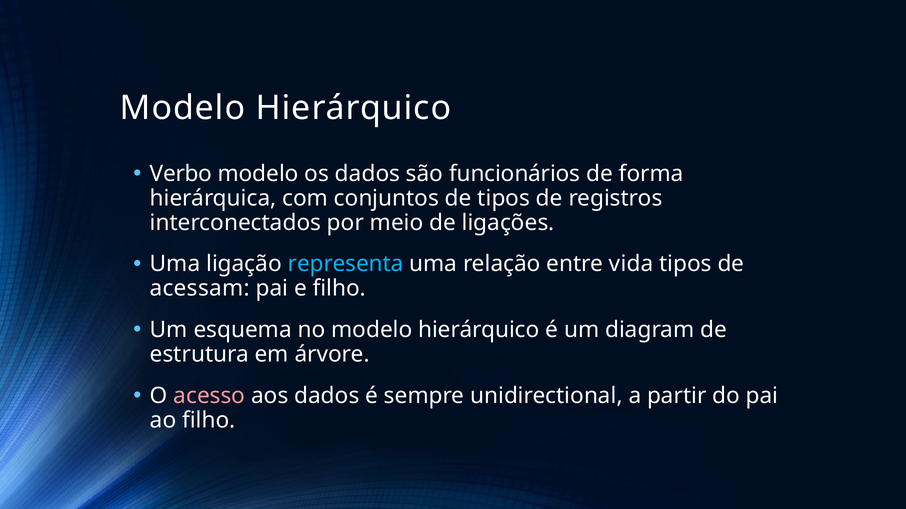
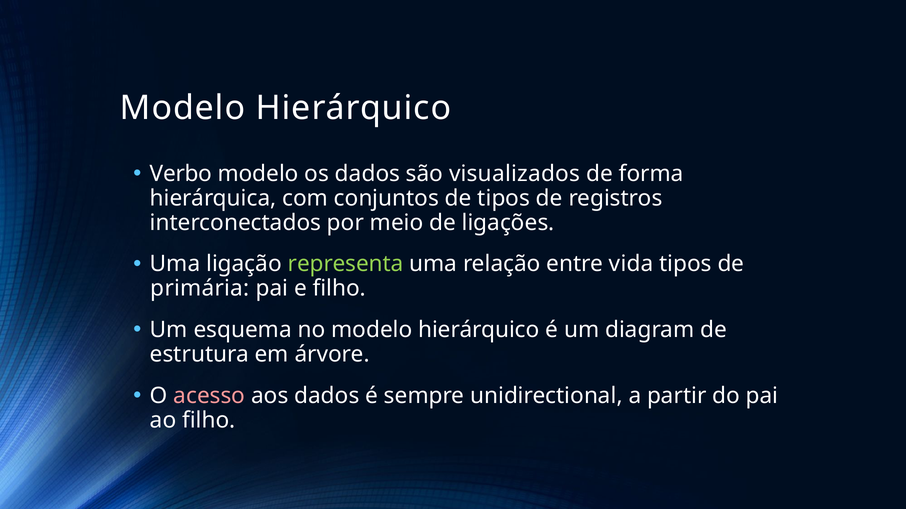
funcionários: funcionários -> visualizados
representa colour: light blue -> light green
acessam: acessam -> primária
